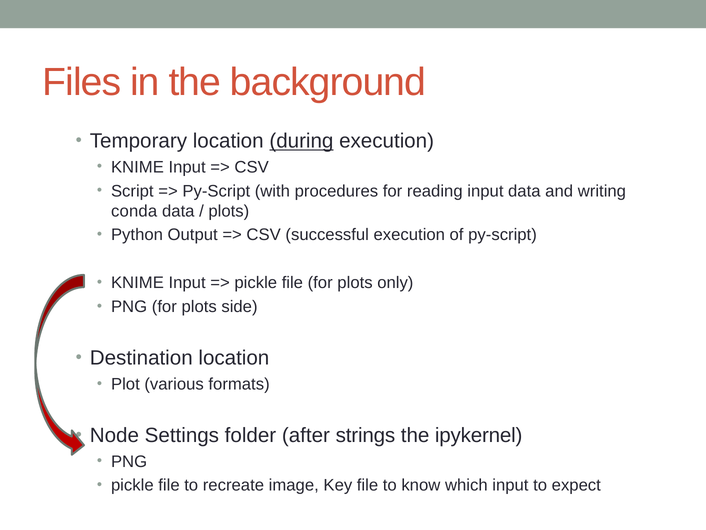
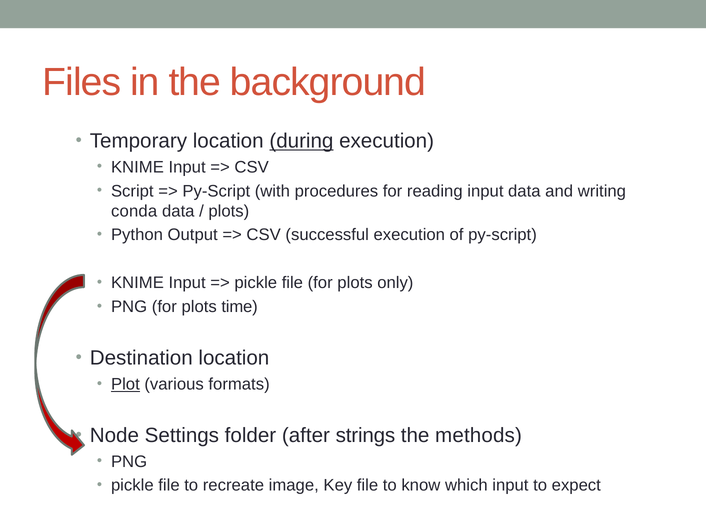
side: side -> time
Plot underline: none -> present
ipykernel: ipykernel -> methods
